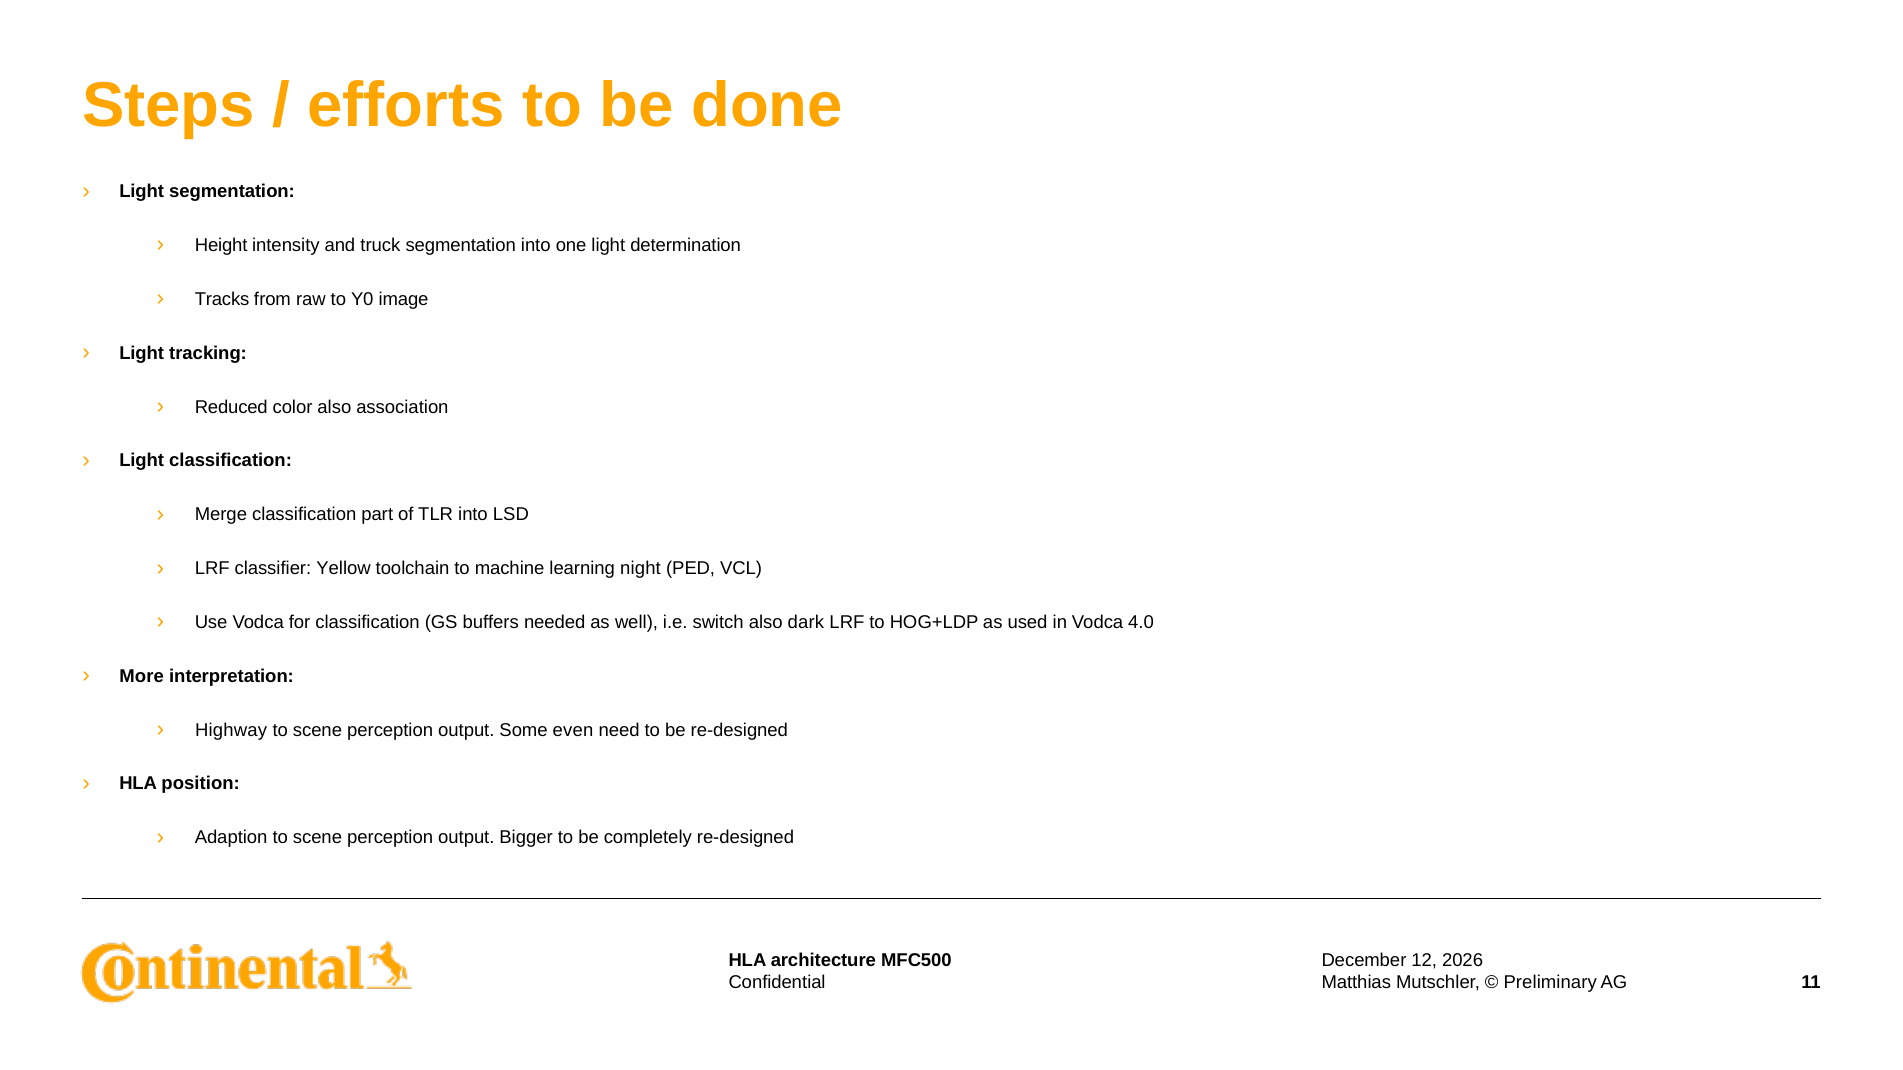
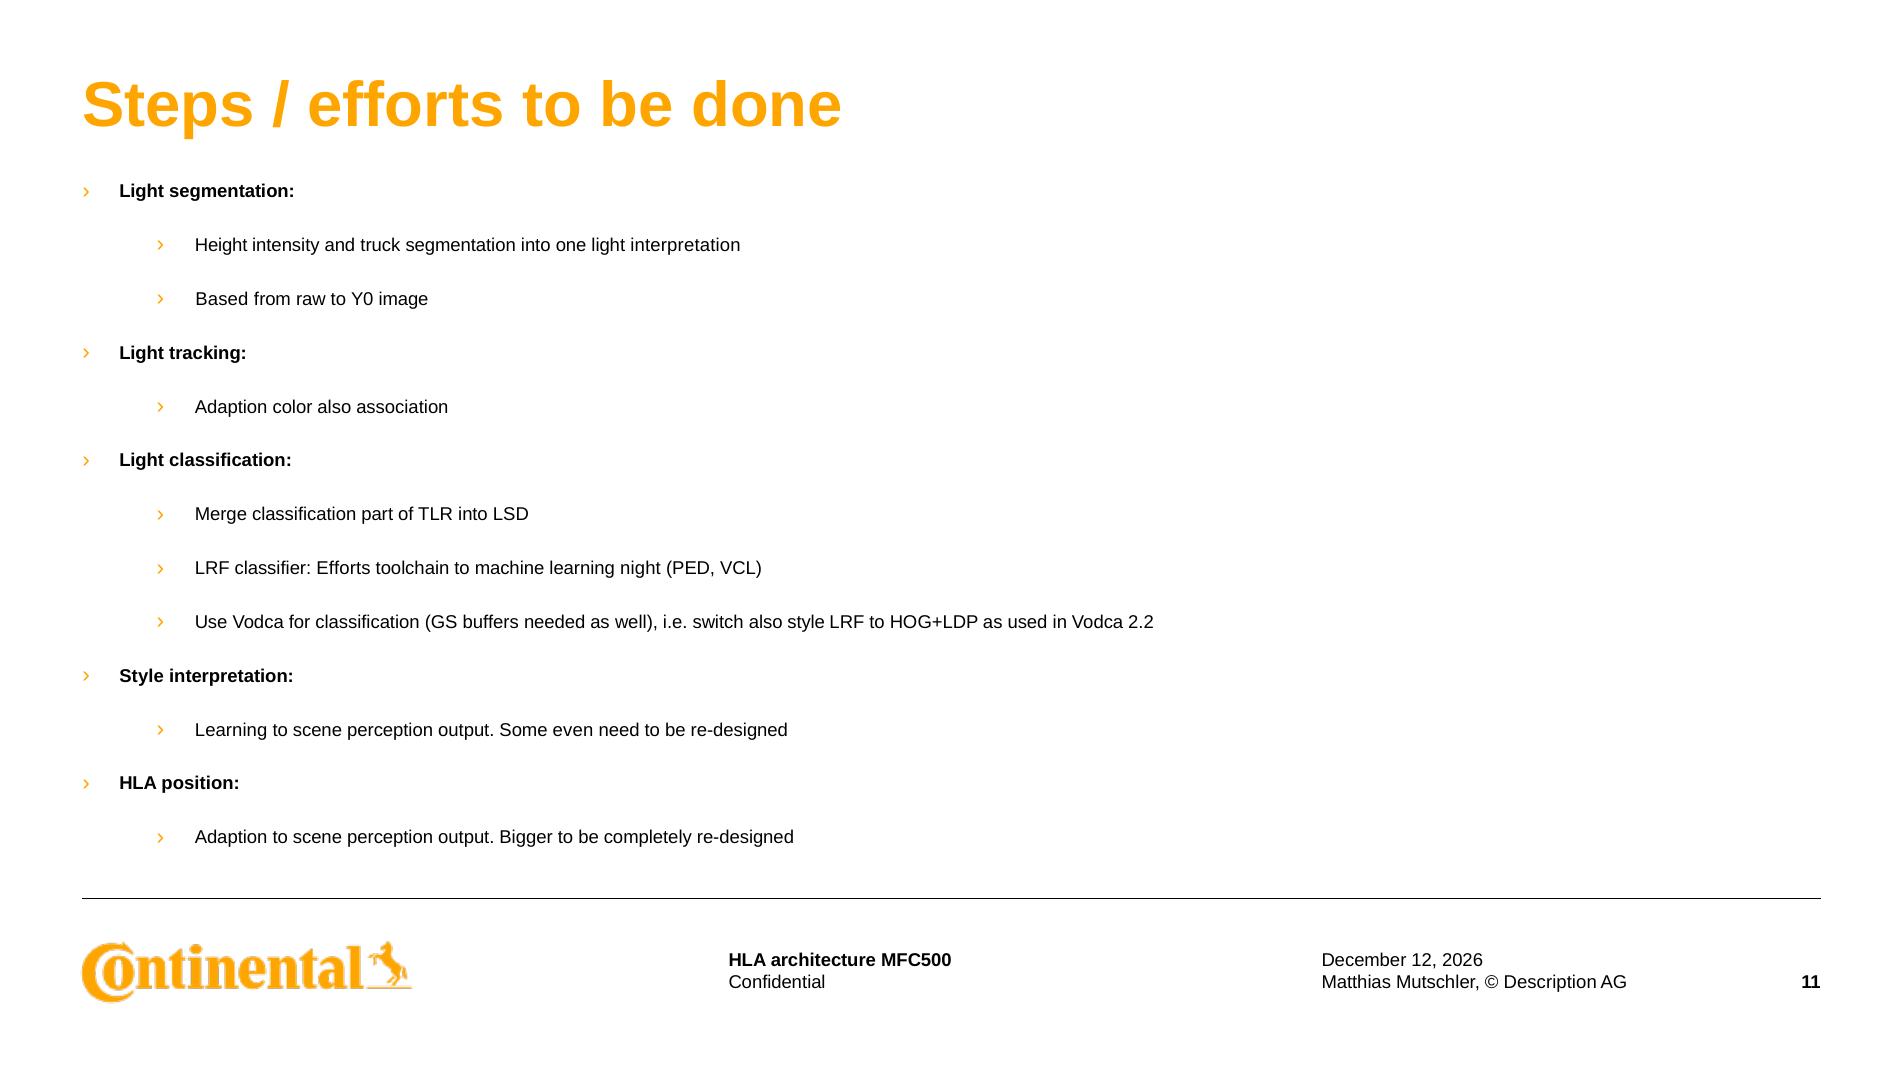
light determination: determination -> interpretation
Tracks: Tracks -> Based
Reduced at (231, 407): Reduced -> Adaption
classifier Yellow: Yellow -> Efforts
also dark: dark -> style
4.0: 4.0 -> 2.2
More at (142, 677): More -> Style
Highway at (231, 730): Highway -> Learning
Preliminary: Preliminary -> Description
